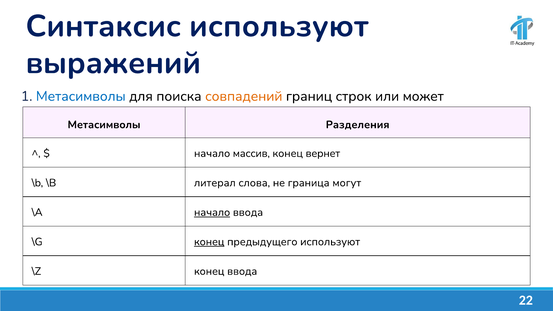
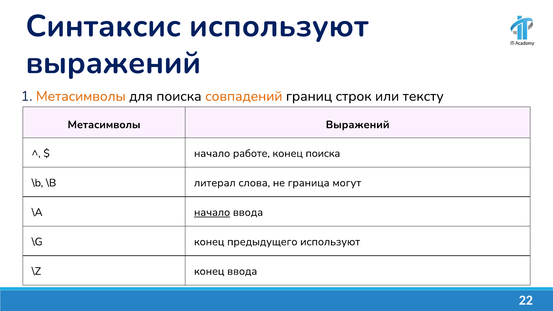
Метасимволы at (81, 96) colour: blue -> orange
может: может -> тексту
Метасимволы Разделения: Разделения -> Выражений
массив: массив -> работе
конец вернет: вернет -> поиска
конец at (209, 242) underline: present -> none
